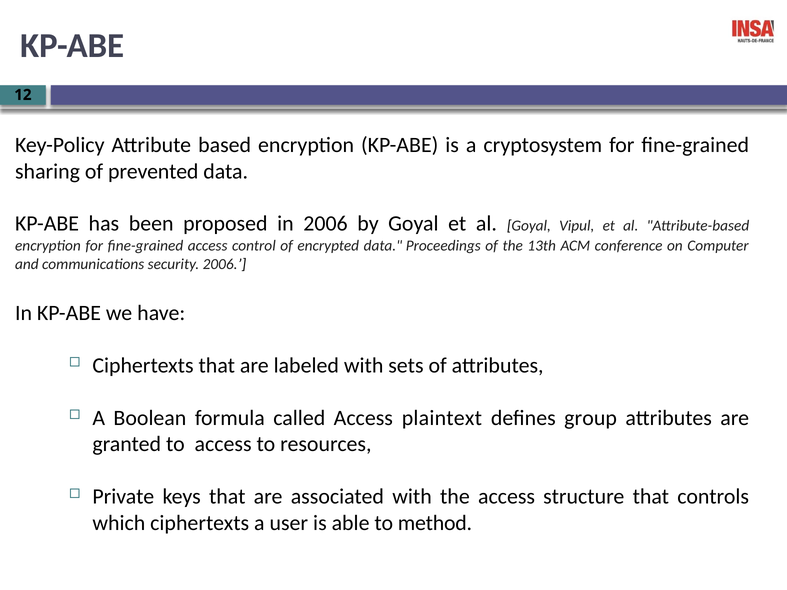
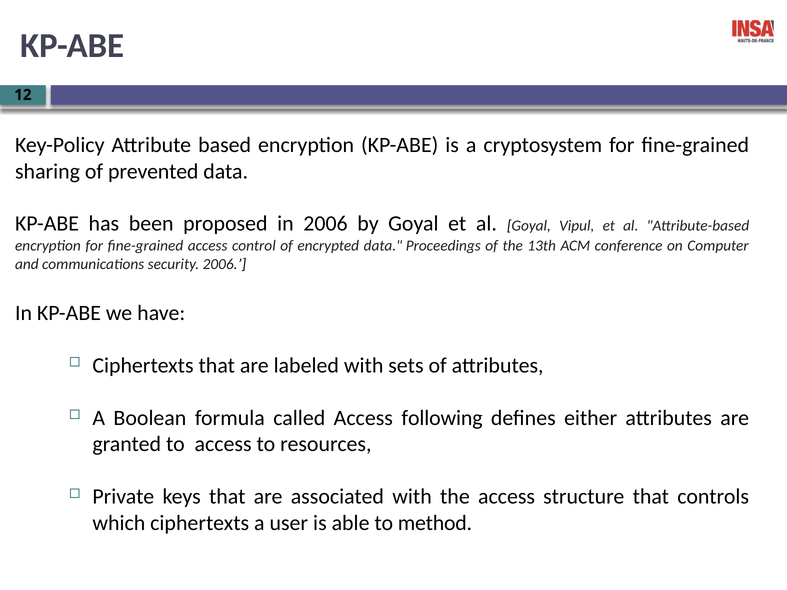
plaintext: plaintext -> following
group: group -> either
